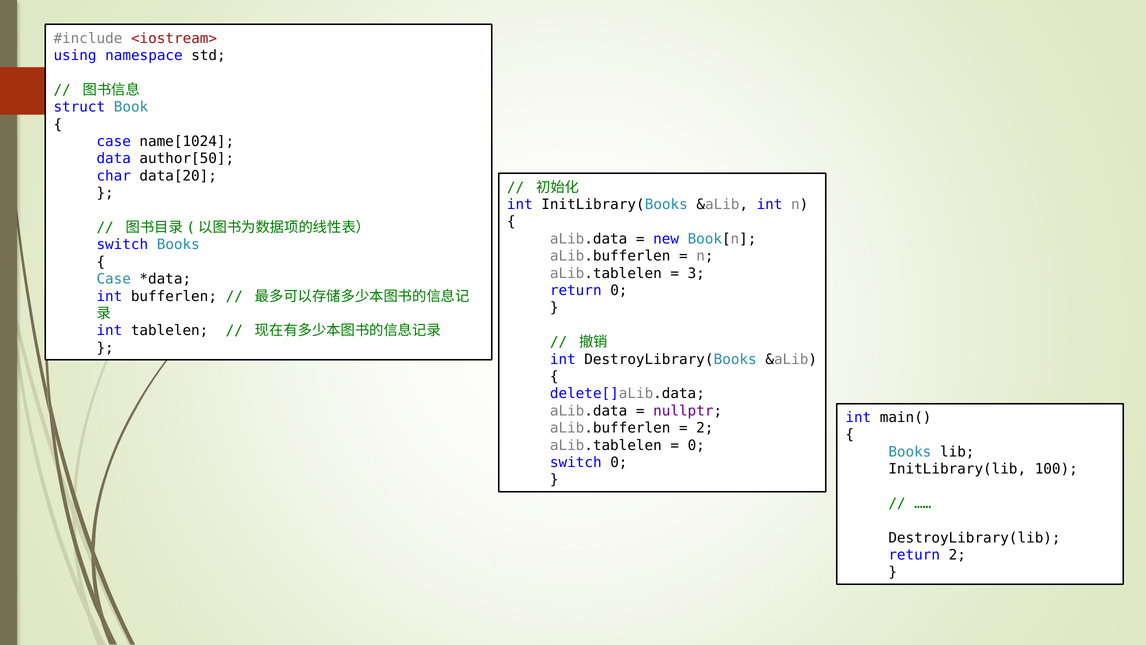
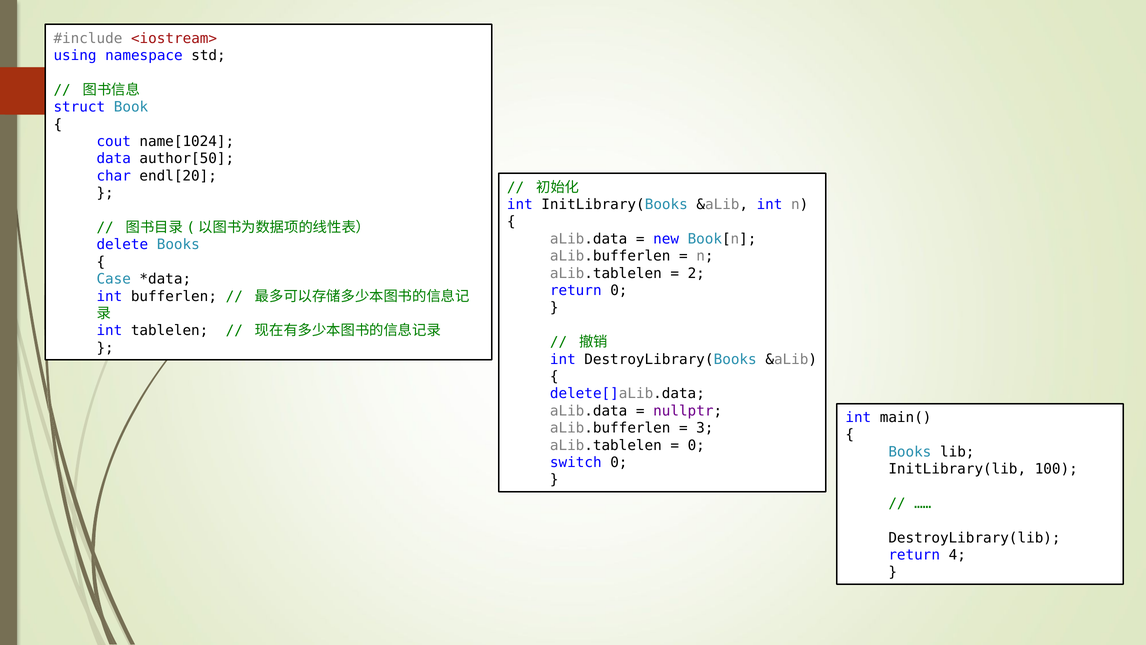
case at (114, 141): case -> cout
data[20: data[20 -> endl[20
switch at (122, 245): switch -> delete
3: 3 -> 2
2 at (705, 428): 2 -> 3
return 2: 2 -> 4
